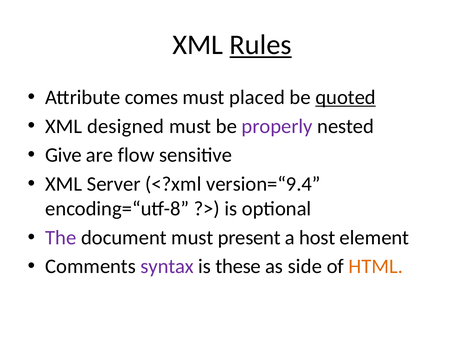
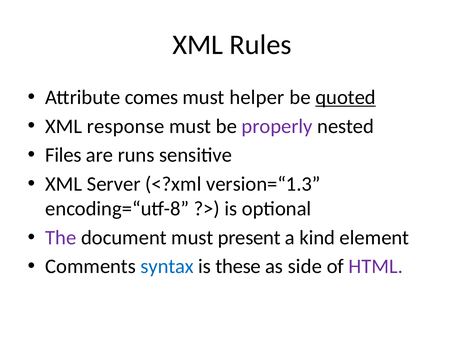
Rules underline: present -> none
placed: placed -> helper
designed: designed -> response
Give: Give -> Files
flow: flow -> runs
version=“9.4: version=“9.4 -> version=“1.3
host: host -> kind
syntax colour: purple -> blue
HTML colour: orange -> purple
